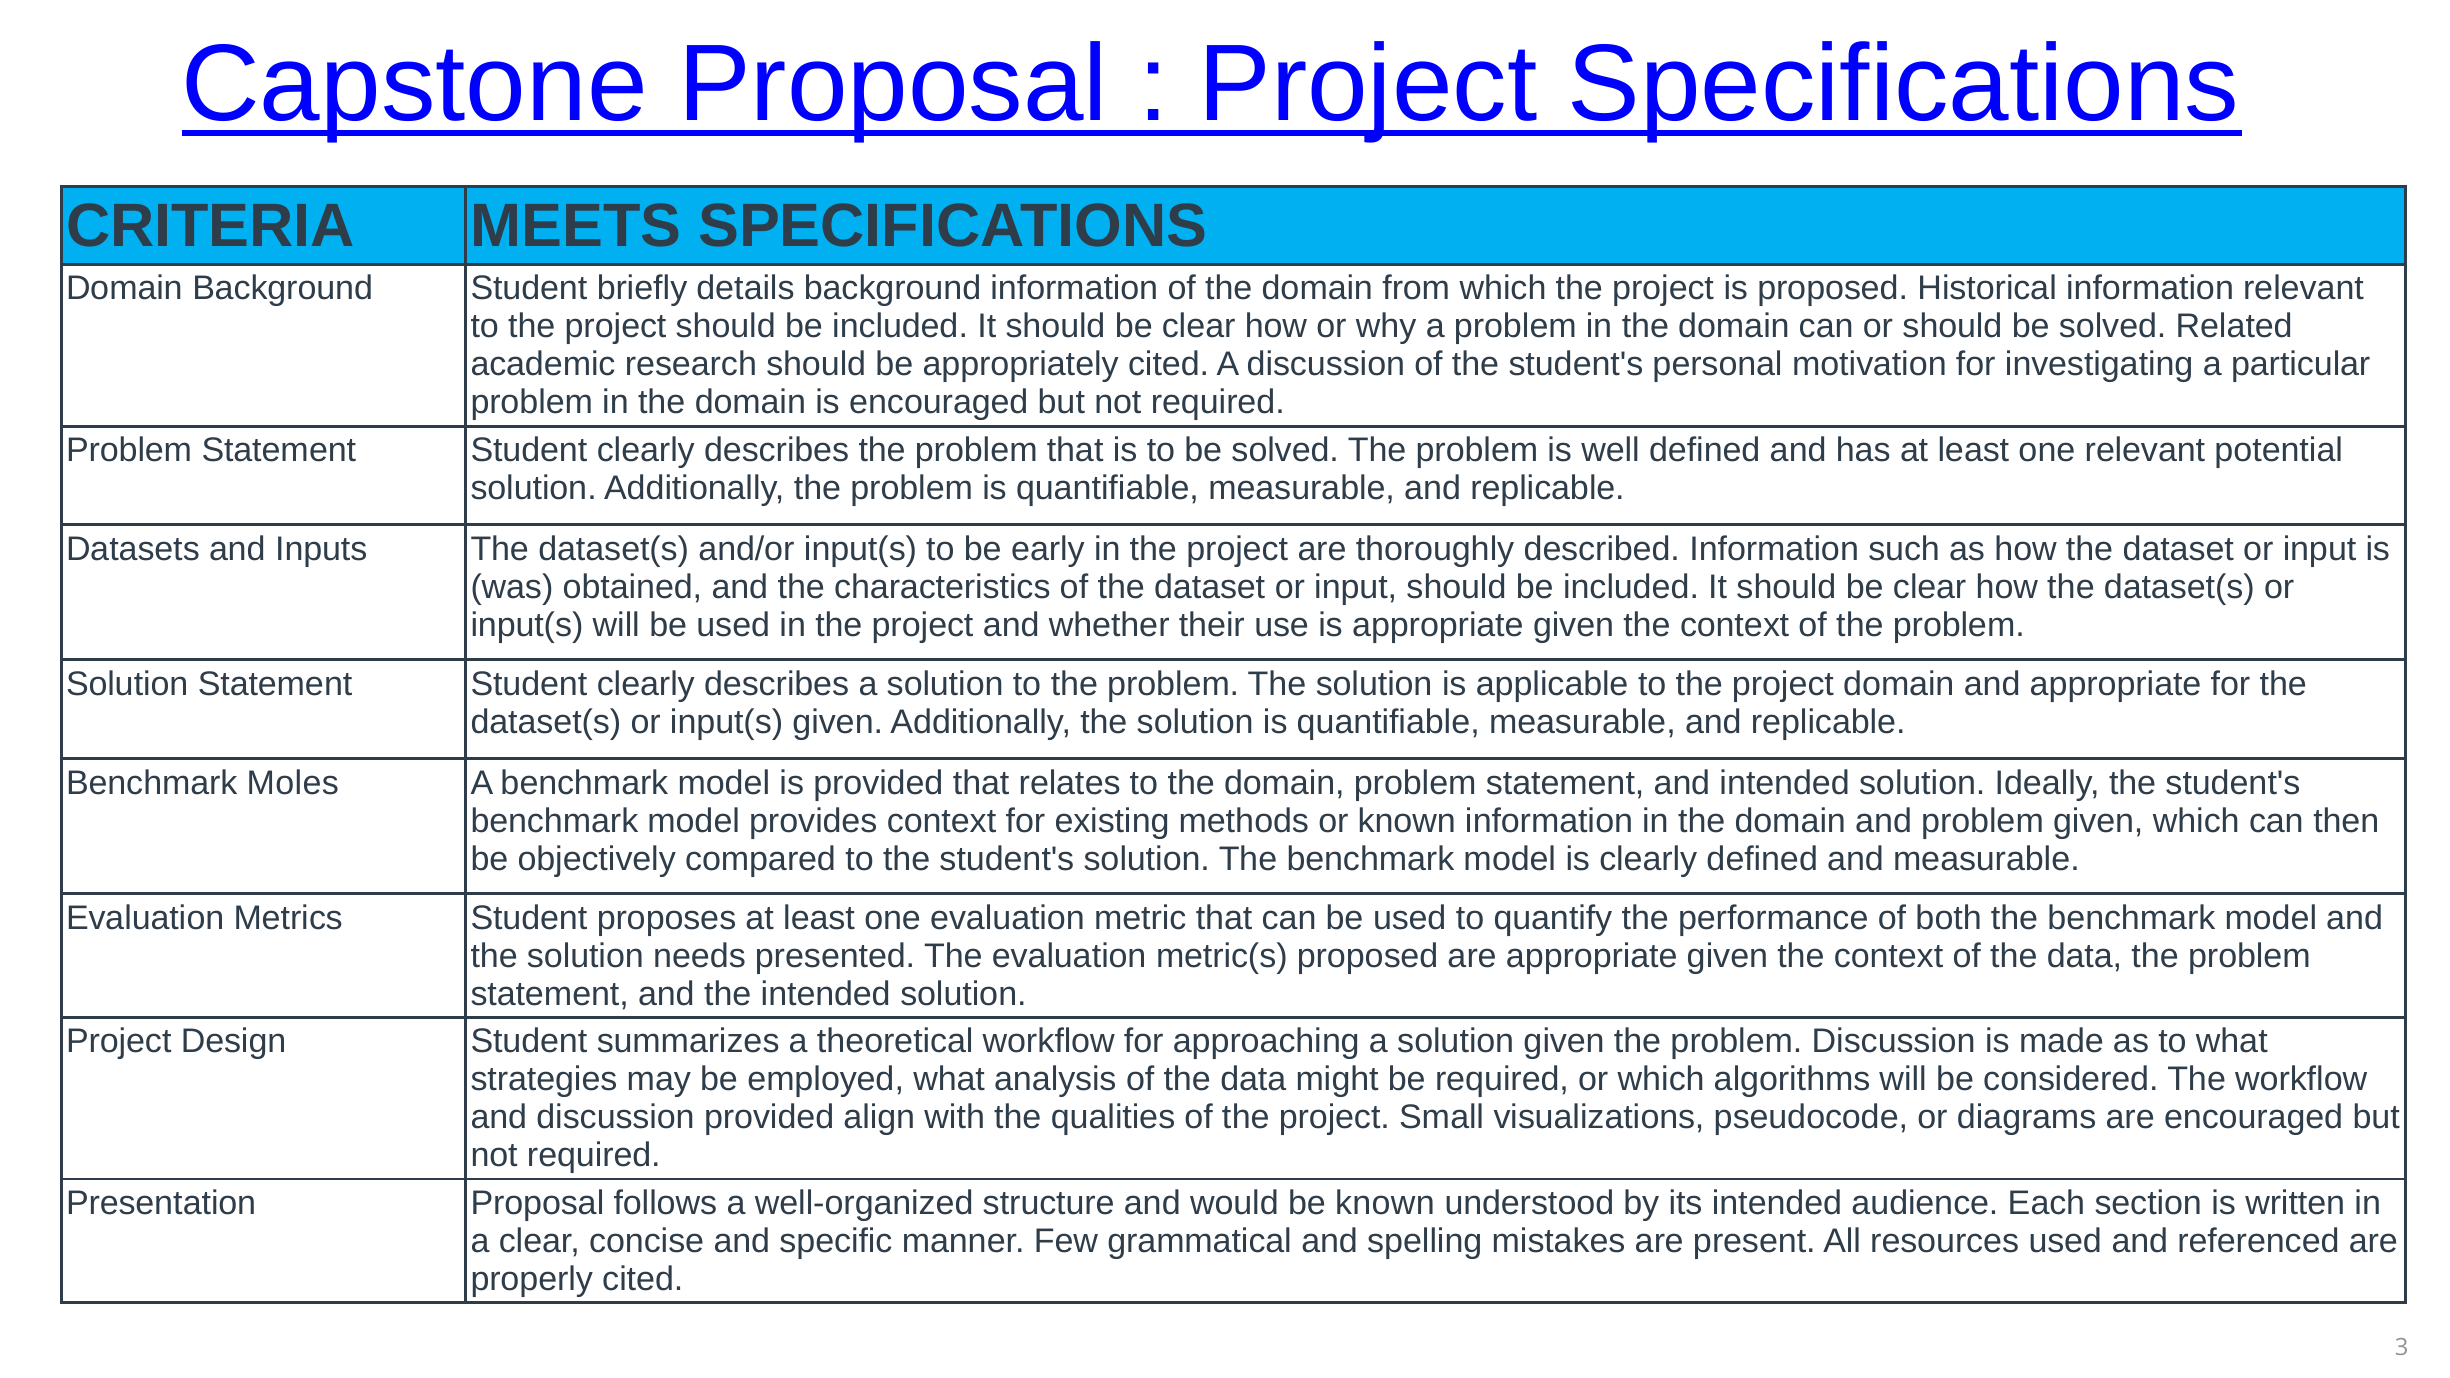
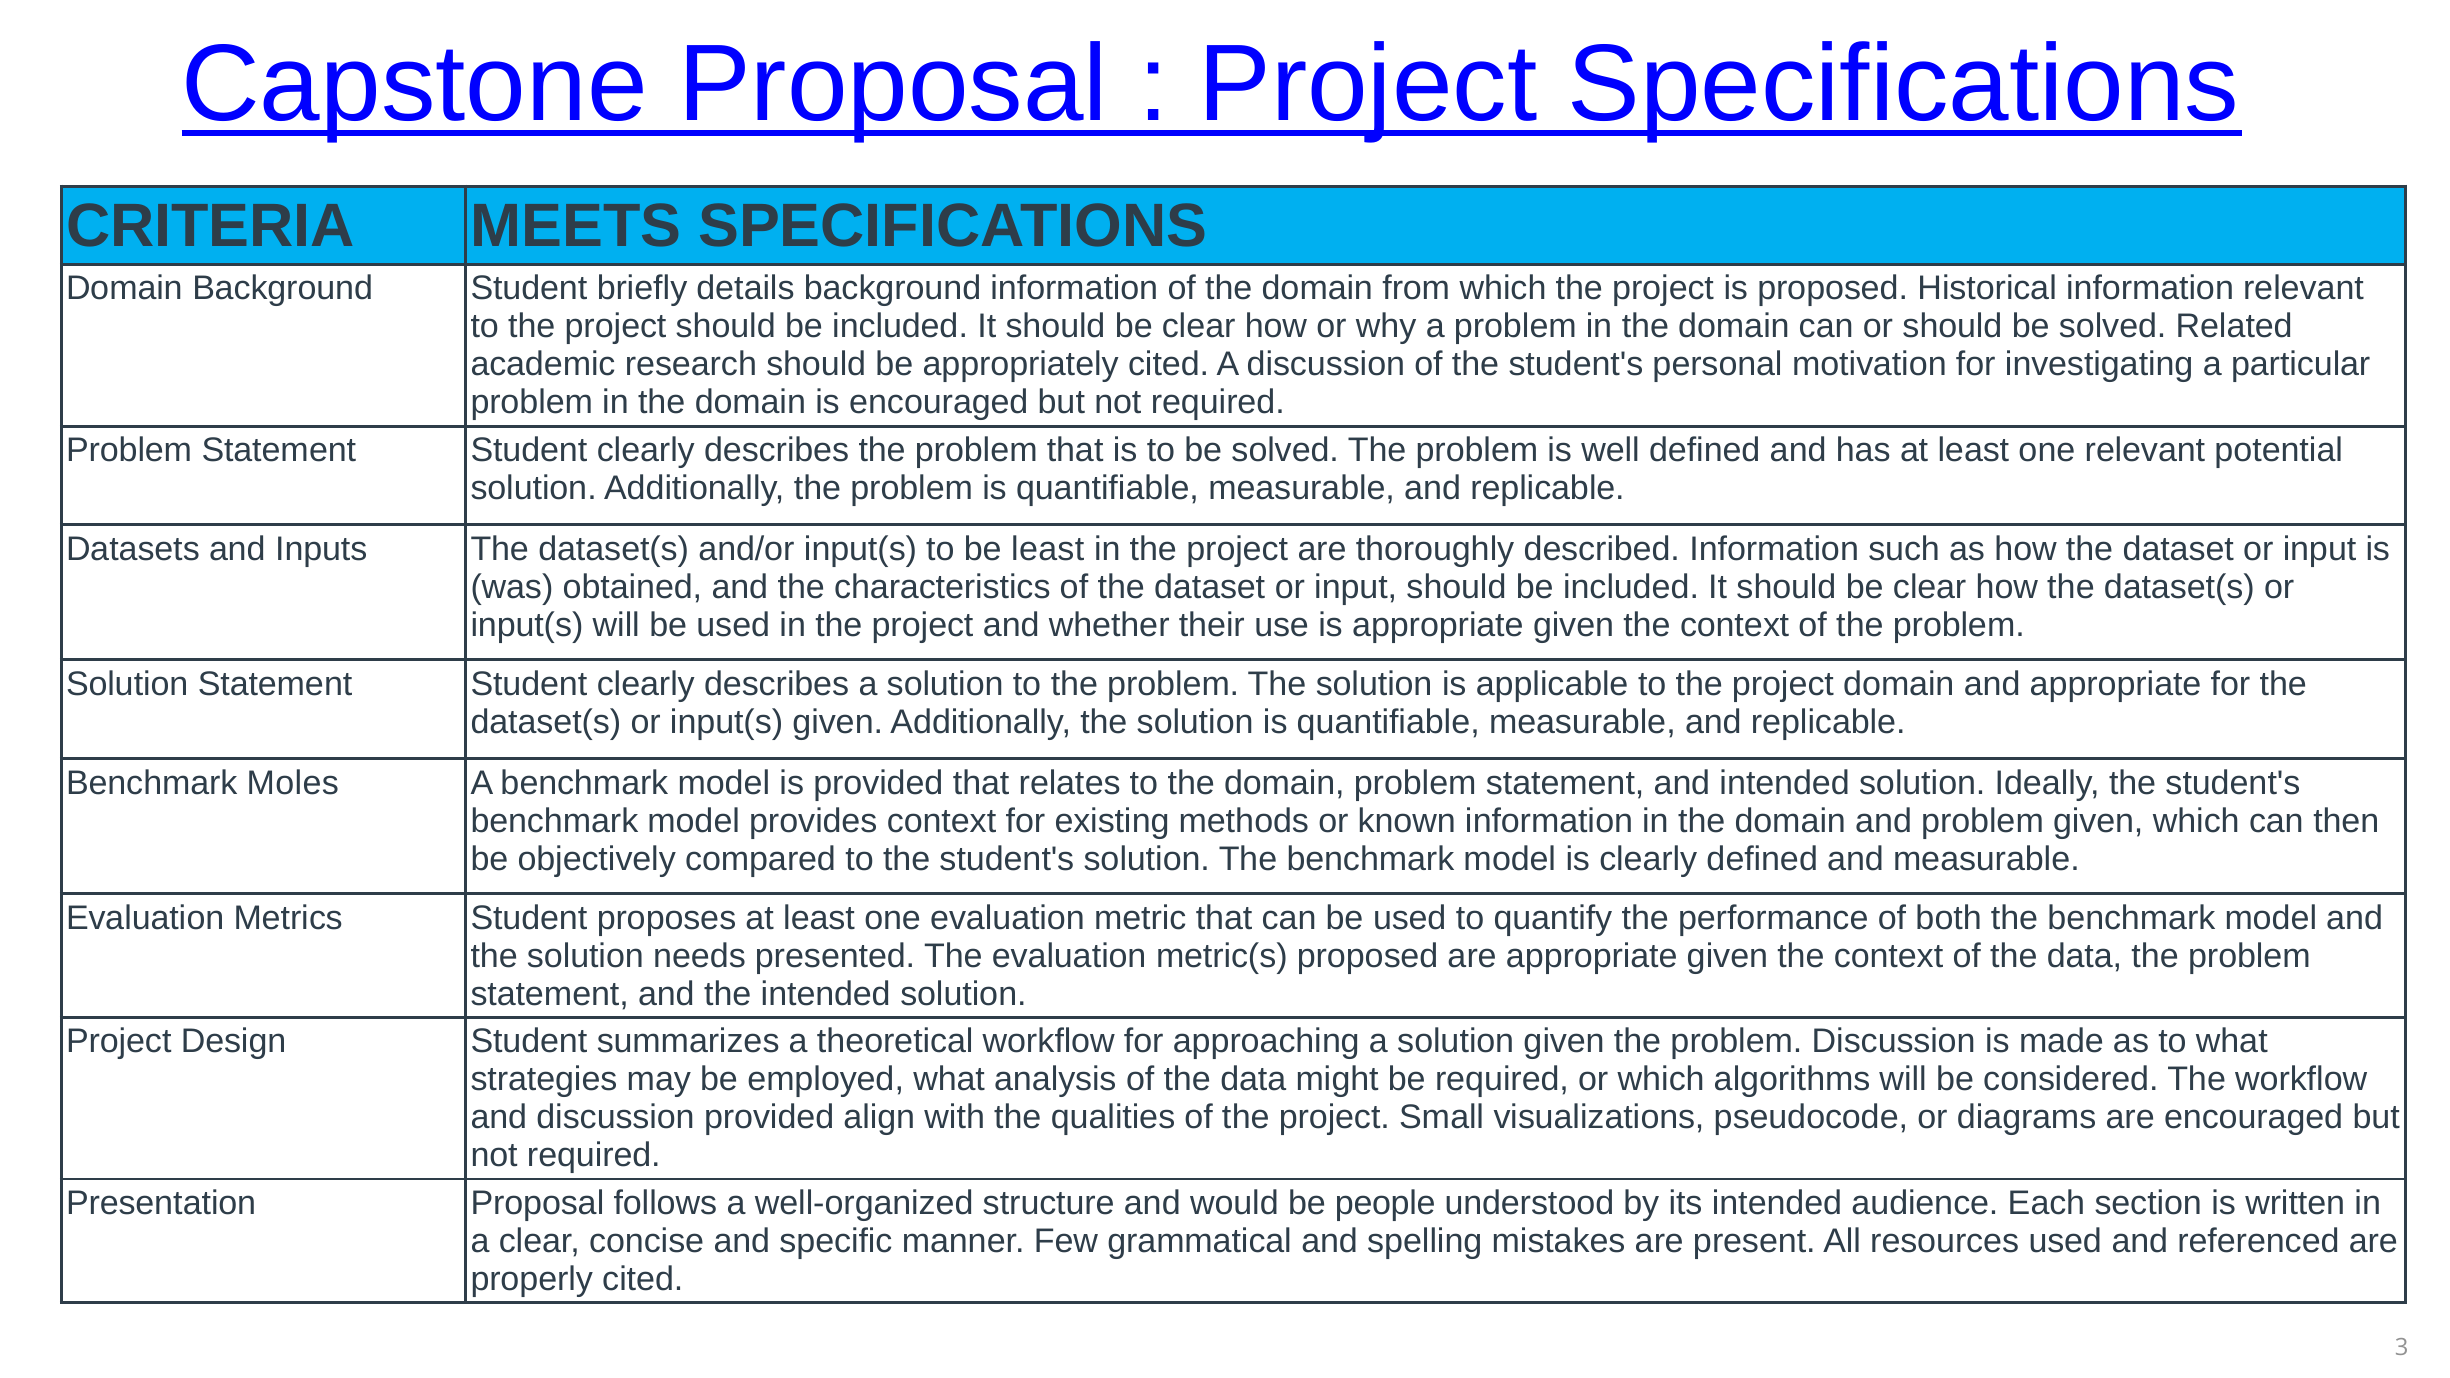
be early: early -> least
be known: known -> people
